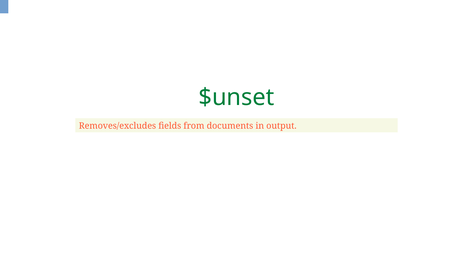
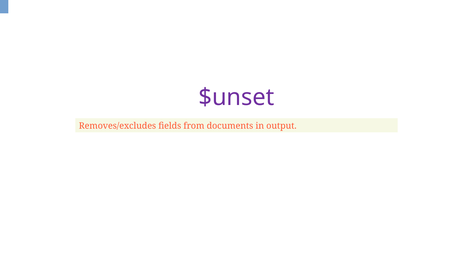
$unset colour: green -> purple
